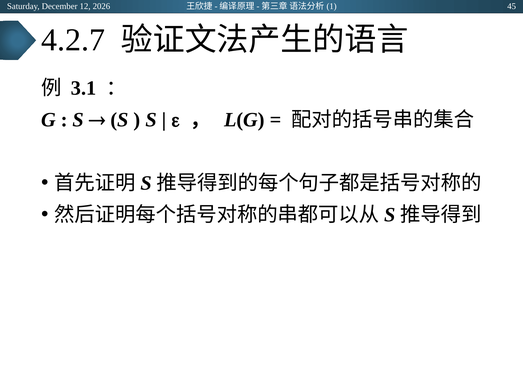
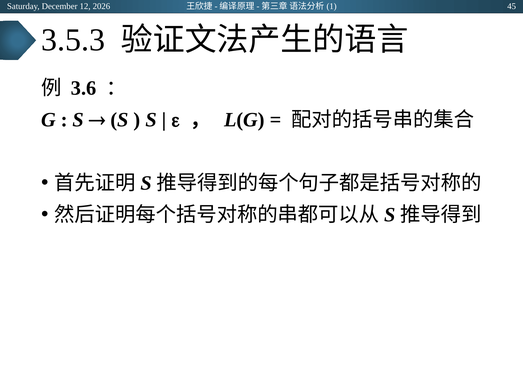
4.2.7: 4.2.7 -> 3.5.3
3.1: 3.1 -> 3.6
